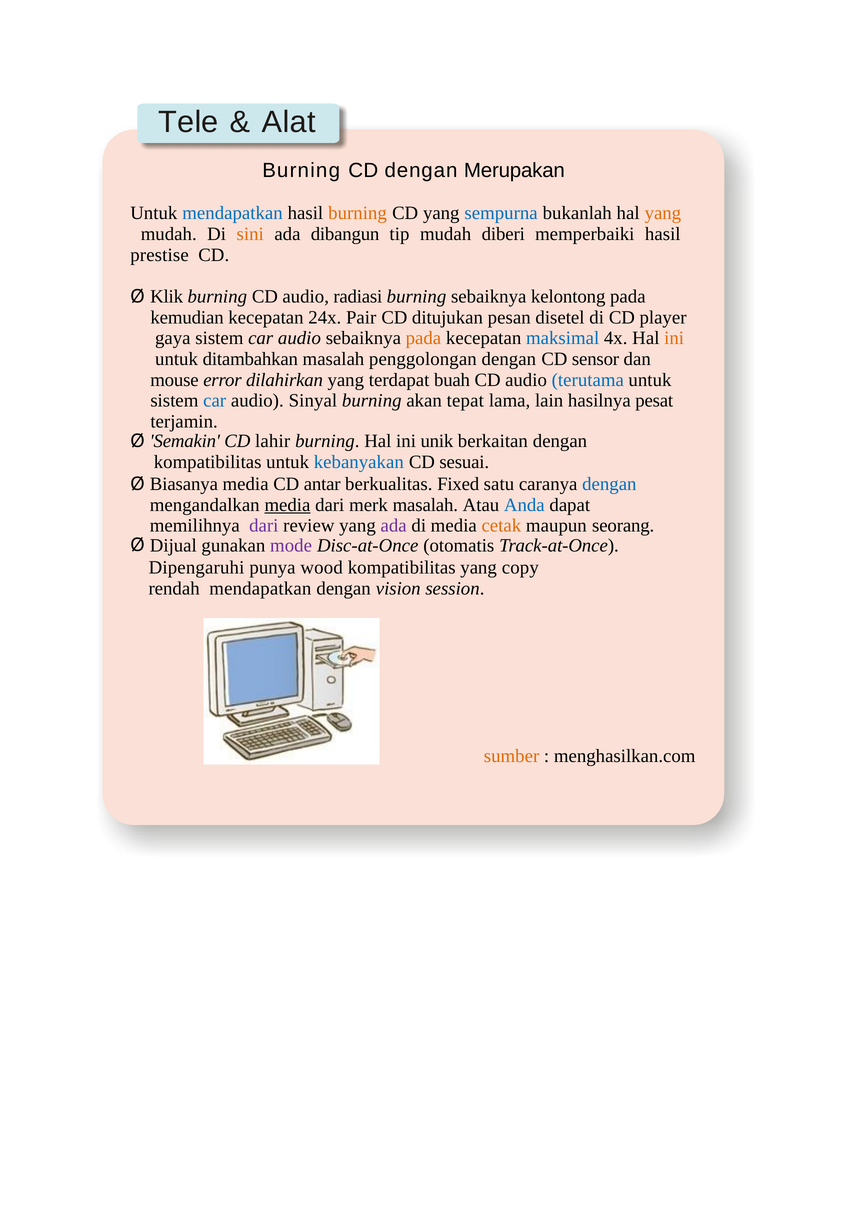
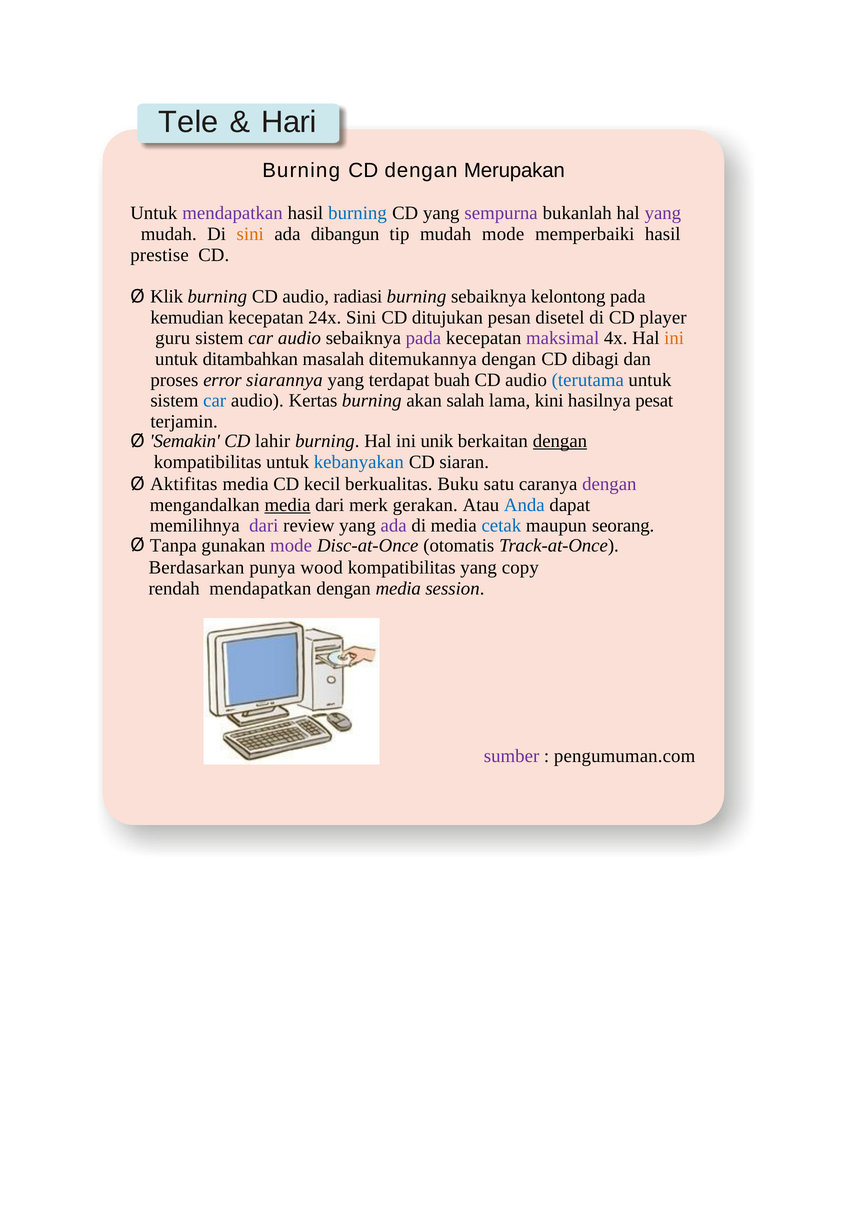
Alat: Alat -> Hari
mendapatkan at (233, 213) colour: blue -> purple
burning at (358, 213) colour: orange -> blue
sempurna colour: blue -> purple
yang at (663, 213) colour: orange -> purple
mudah diberi: diberi -> mode
24x Pair: Pair -> Sini
gaya: gaya -> guru
pada at (423, 338) colour: orange -> purple
maksimal colour: blue -> purple
penggolongan: penggolongan -> ditemukannya
sensor: sensor -> dibagi
mouse: mouse -> proses
dilahirkan: dilahirkan -> siarannya
Sinyal: Sinyal -> Kertas
tepat: tepat -> salah
lain: lain -> kini
dengan at (560, 441) underline: none -> present
sesuai: sesuai -> siaran
Biasanya: Biasanya -> Aktifitas
antar: antar -> kecil
Fixed: Fixed -> Buku
dengan at (609, 484) colour: blue -> purple
merk masalah: masalah -> gerakan
cetak colour: orange -> blue
Dijual: Dijual -> Tanpa
Dipengaruhi: Dipengaruhi -> Berdasarkan
dengan vision: vision -> media
sumber colour: orange -> purple
menghasilkan.com: menghasilkan.com -> pengumuman.com
